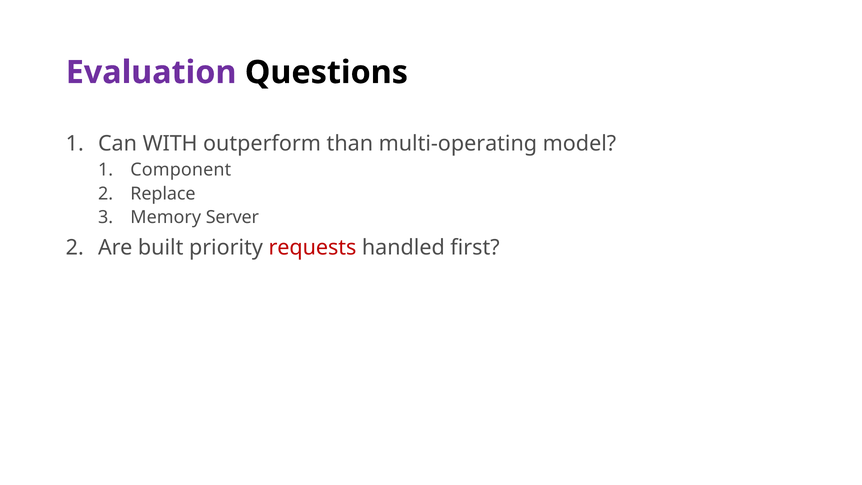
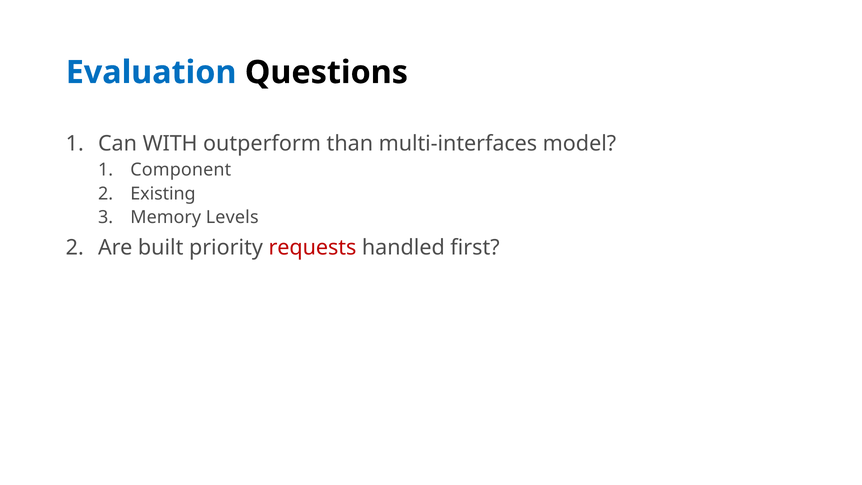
Evaluation colour: purple -> blue
multi-operating: multi-operating -> multi-interfaces
Replace: Replace -> Existing
Server: Server -> Levels
